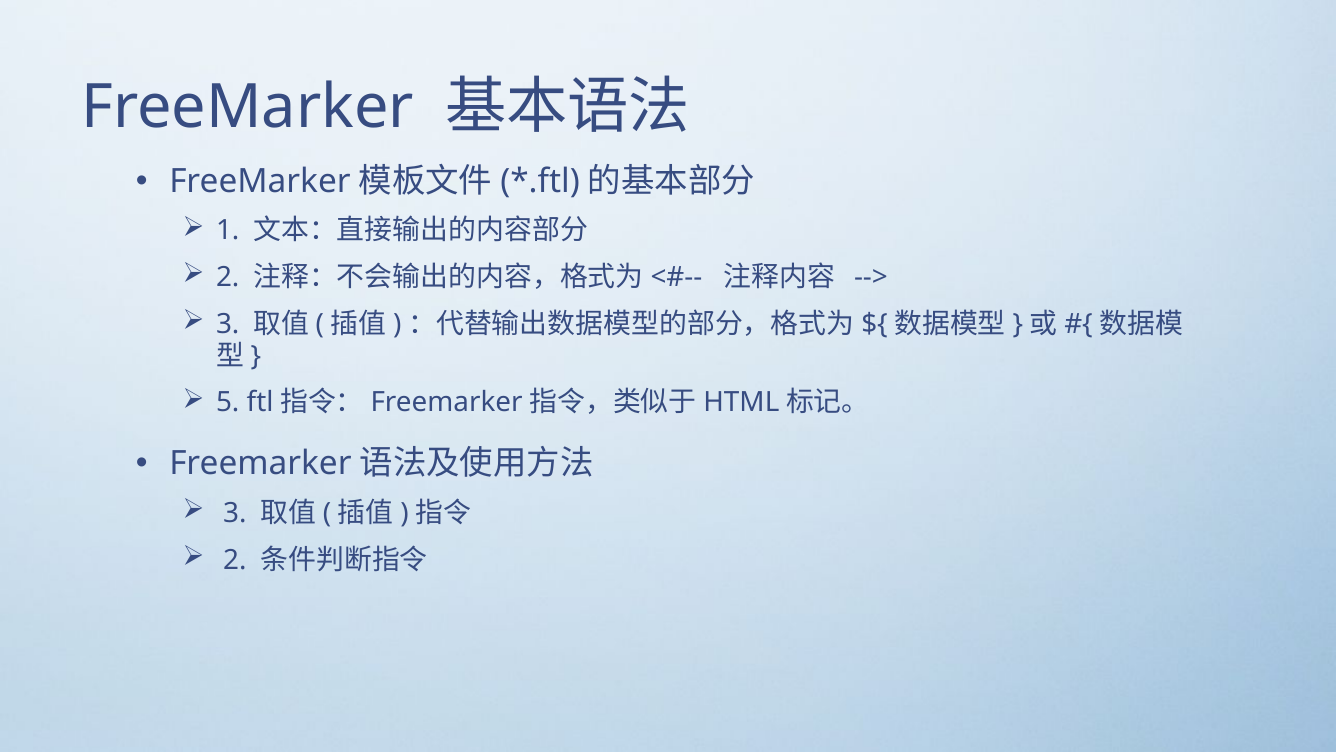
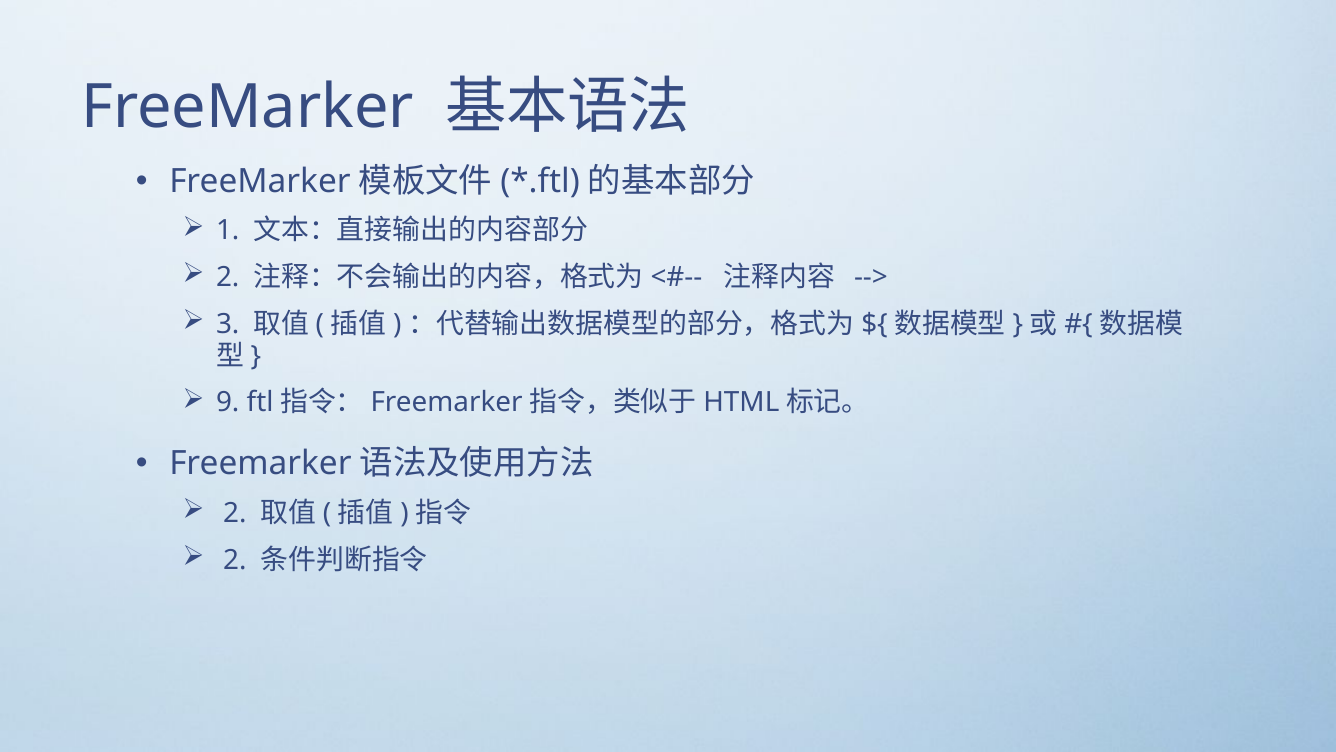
5: 5 -> 9
3 at (235, 513): 3 -> 2
